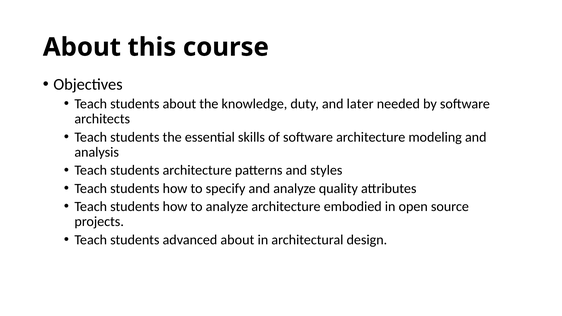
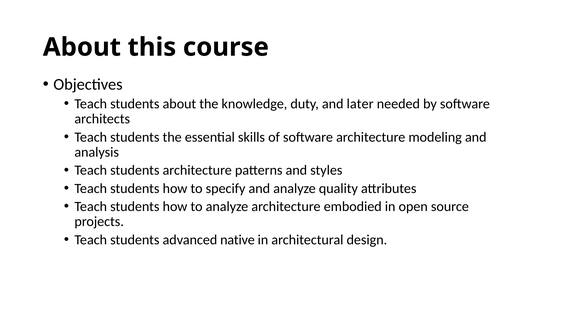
advanced about: about -> native
